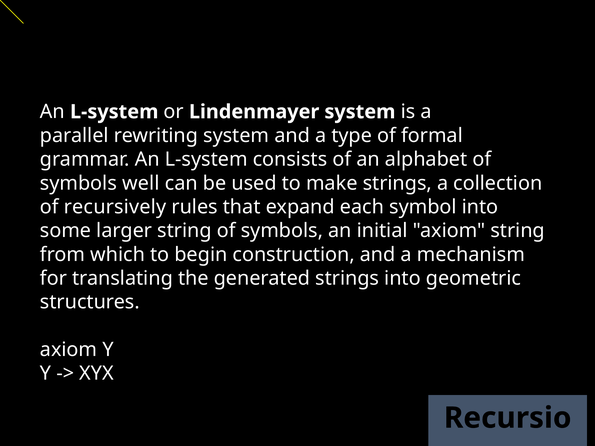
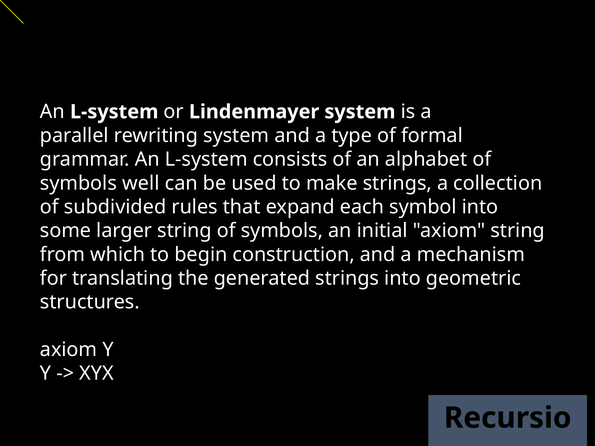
recursively: recursively -> subdivided
